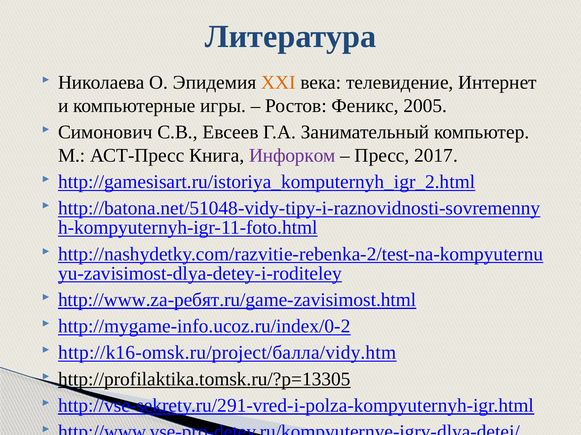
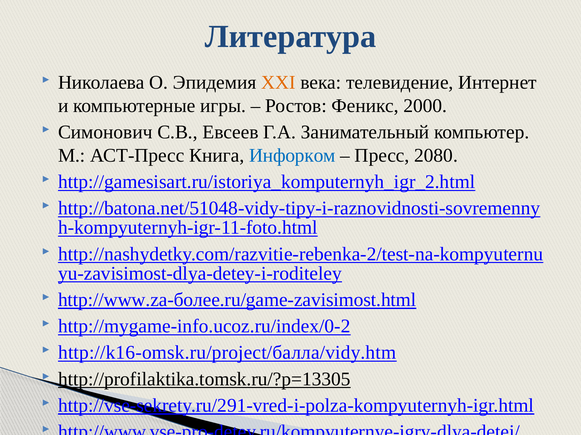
2005: 2005 -> 2000
Инфорком colour: purple -> blue
2017: 2017 -> 2080
http://www.za-ребят.ru/game-zavisimost.html: http://www.za-ребят.ru/game-zavisimost.html -> http://www.za-более.ru/game-zavisimost.html
